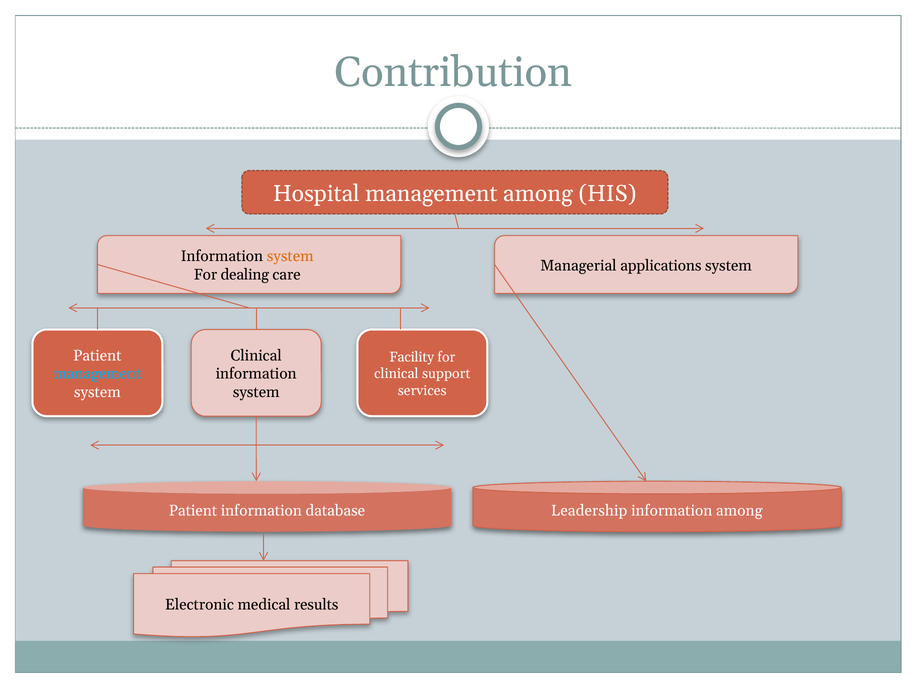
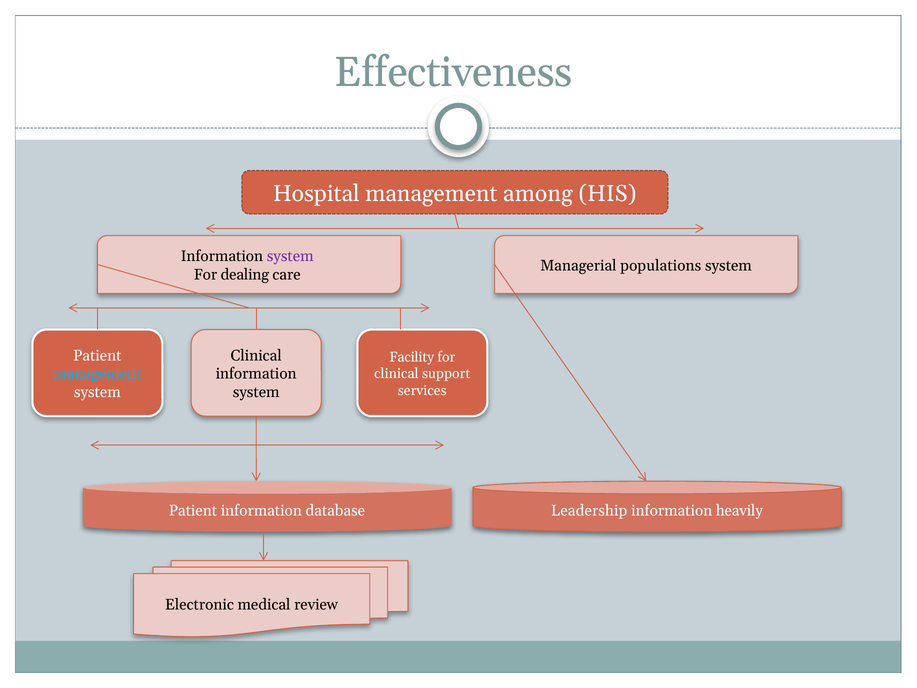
Contribution: Contribution -> Effectiveness
system at (290, 256) colour: orange -> purple
applications: applications -> populations
information among: among -> heavily
results: results -> review
